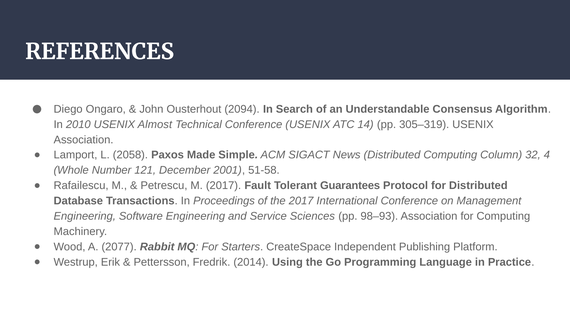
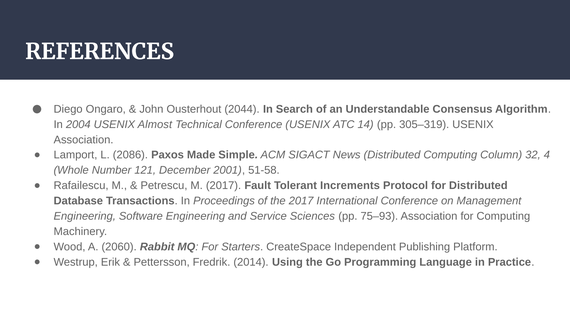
2094: 2094 -> 2044
2010: 2010 -> 2004
2058: 2058 -> 2086
Guarantees: Guarantees -> Increments
98–93: 98–93 -> 75–93
2077: 2077 -> 2060
